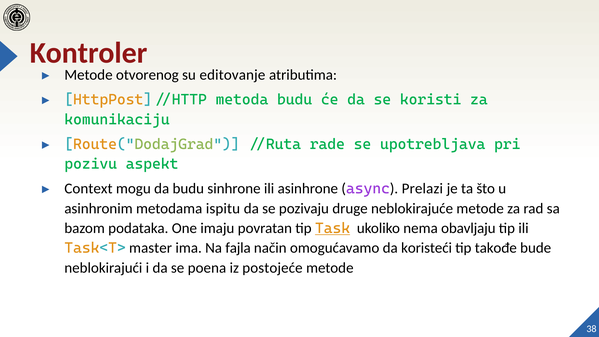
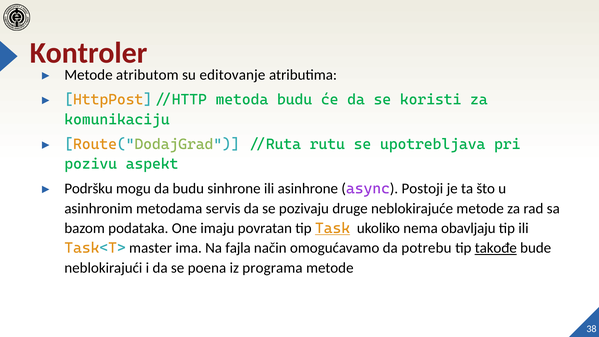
otvorenog: otvorenog -> atributom
rade: rade -> rutu
Context: Context -> Podršku
Prelazi: Prelazi -> Postoji
ispitu: ispitu -> servis
koristeći: koristeći -> potrebu
takođe underline: none -> present
postojeće: postojeće -> programa
